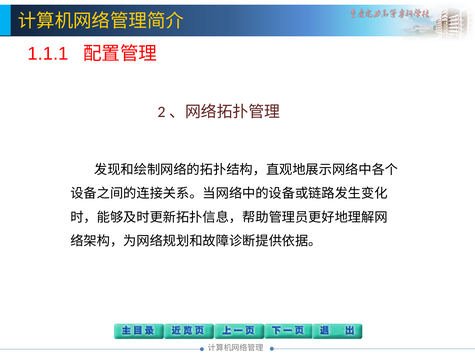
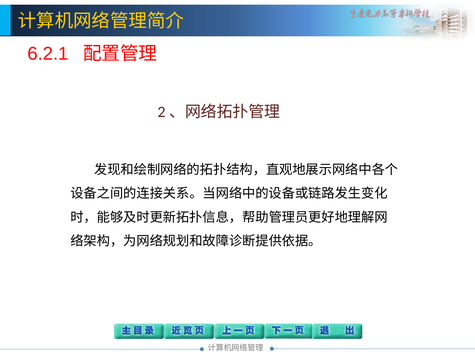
1.1.1: 1.1.1 -> 6.2.1
